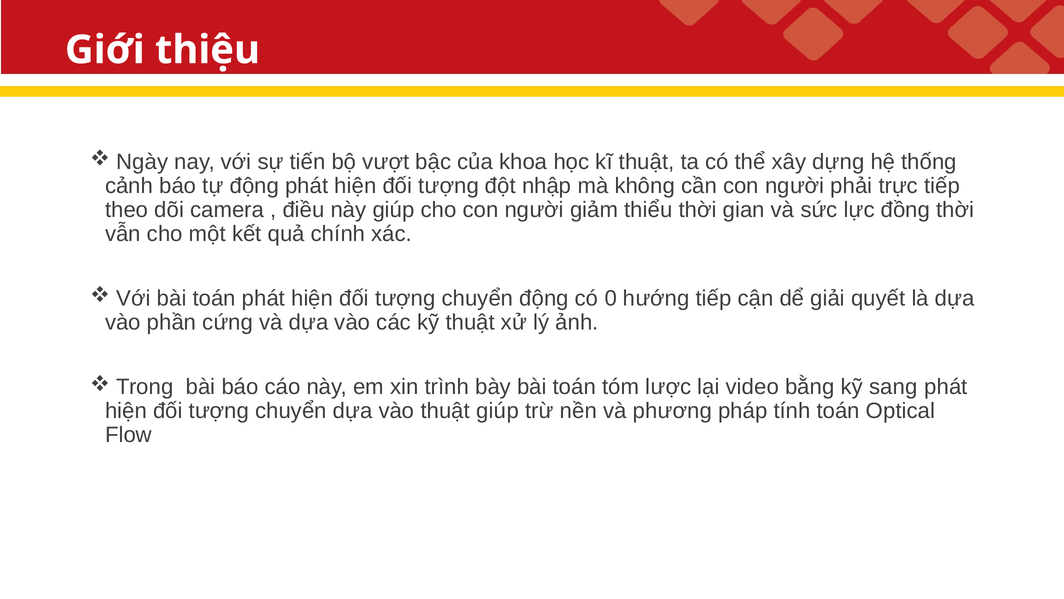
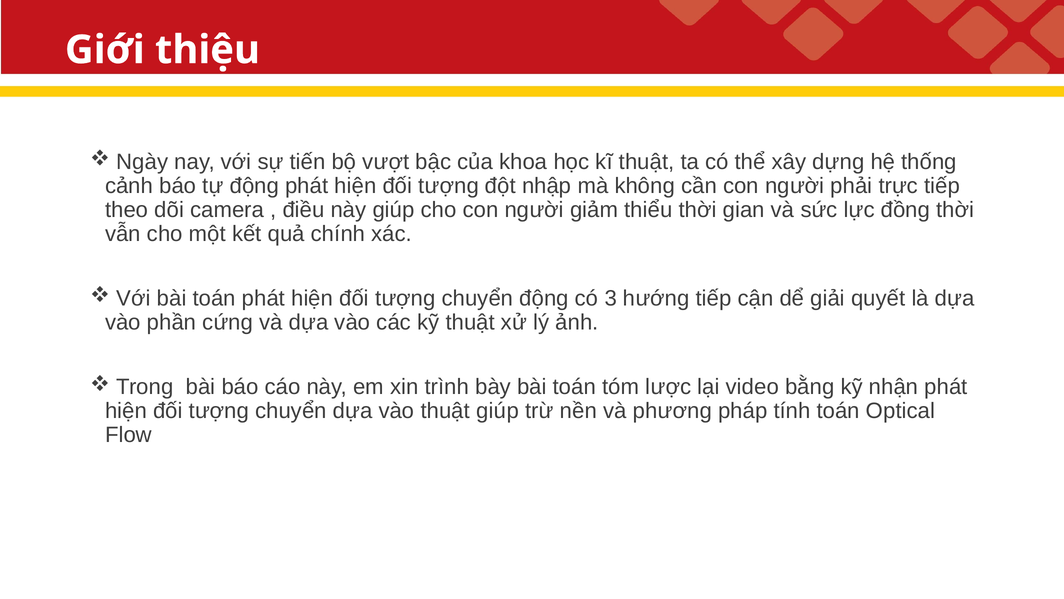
0: 0 -> 3
sang: sang -> nhận
